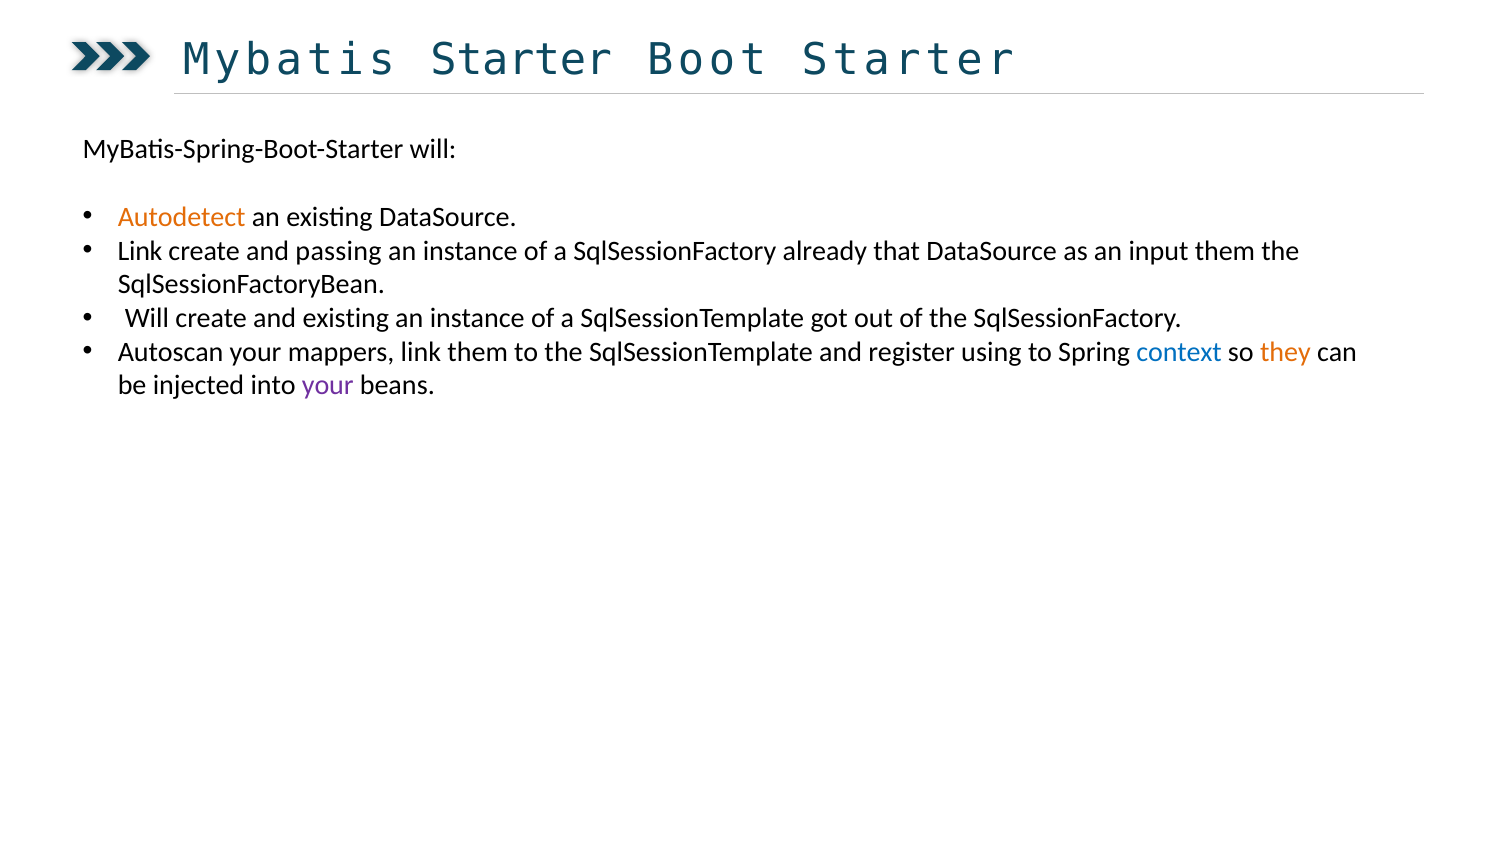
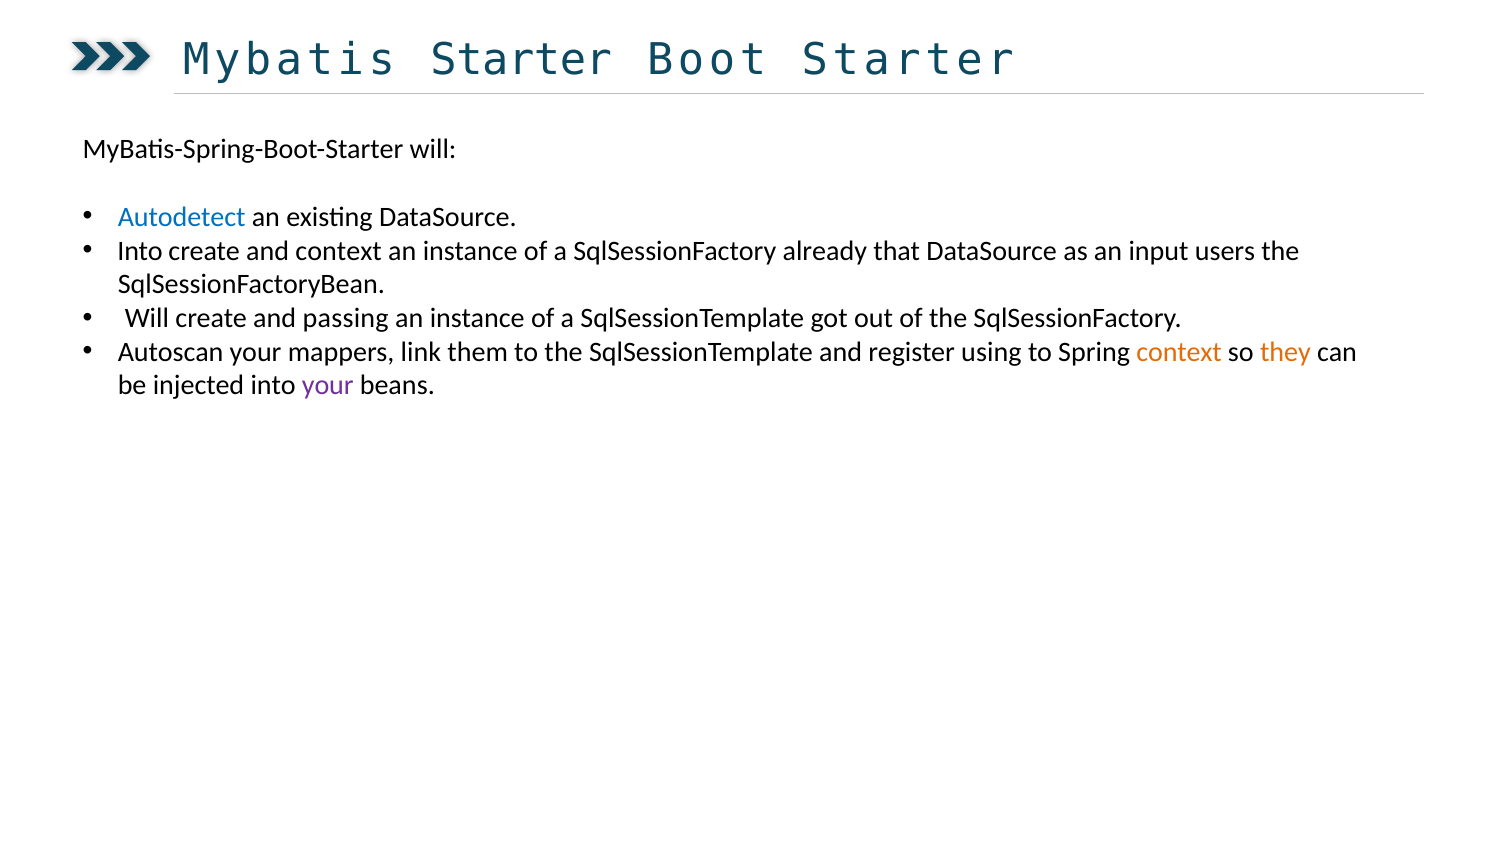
Autodetect colour: orange -> blue
Link at (140, 251): Link -> Into
and passing: passing -> context
input them: them -> users
and existing: existing -> passing
context at (1179, 352) colour: blue -> orange
